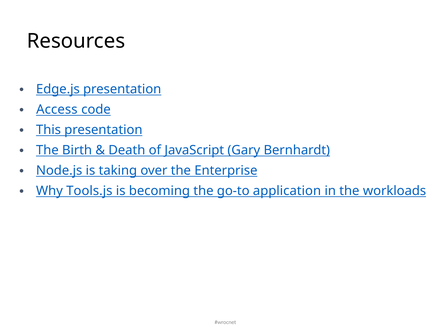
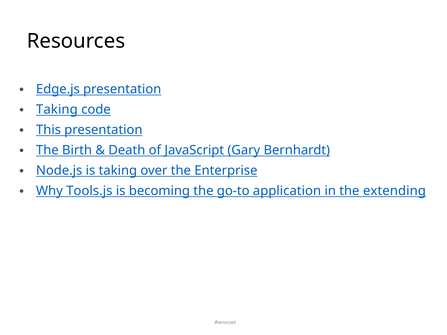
Access at (57, 109): Access -> Taking
workloads: workloads -> extending
